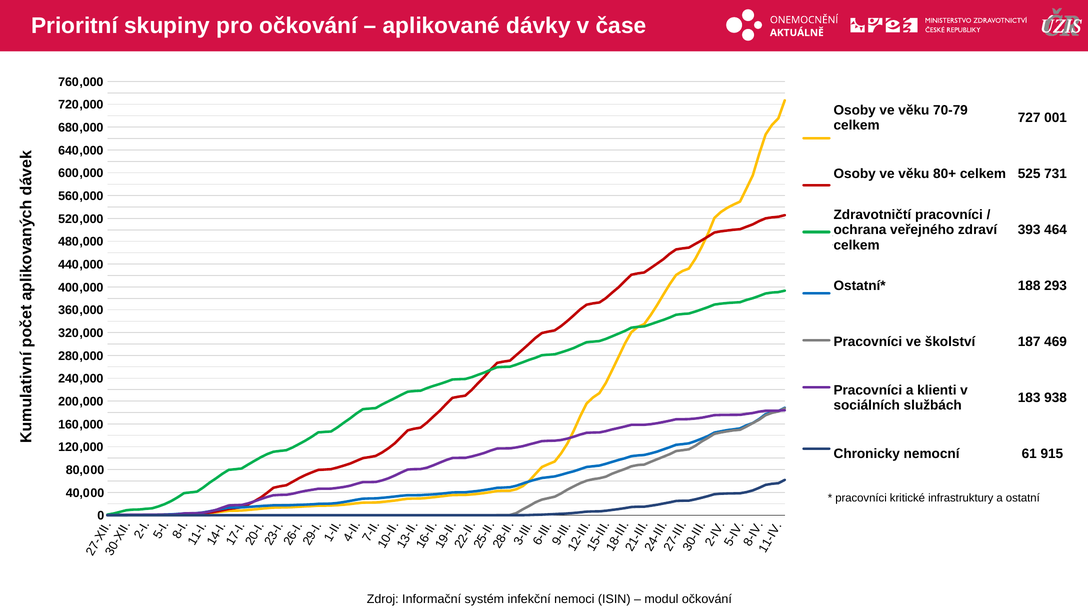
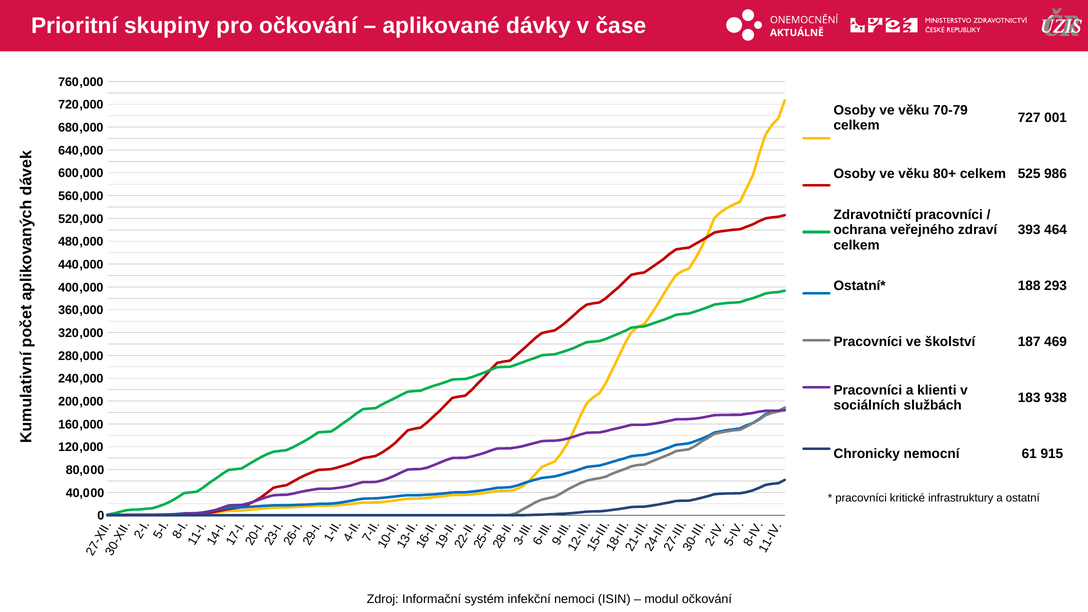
731: 731 -> 986
